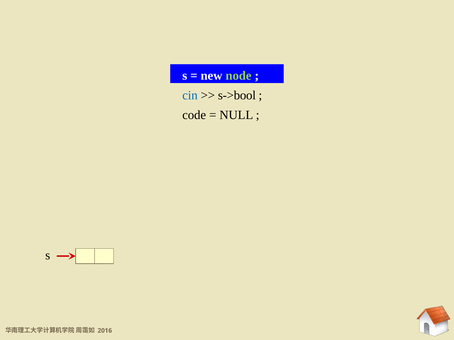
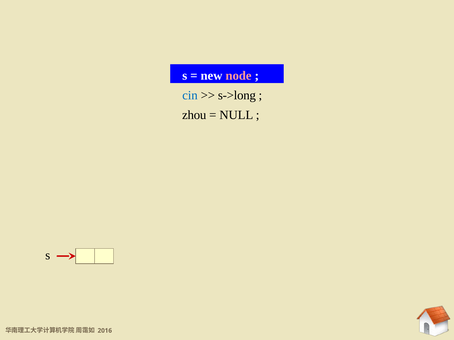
node colour: light green -> pink
s->bool: s->bool -> s->long
code: code -> zhou
